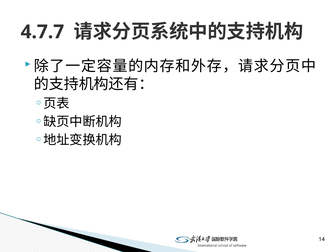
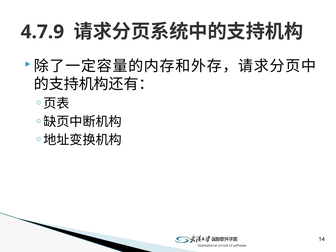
4.7.7: 4.7.7 -> 4.7.9
